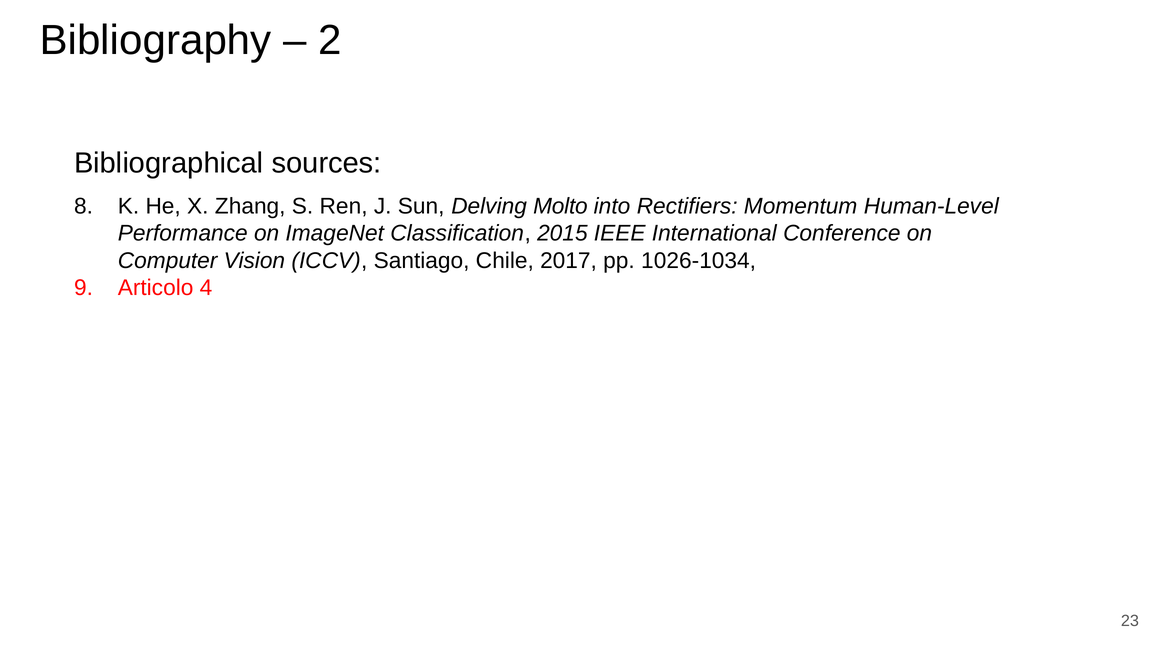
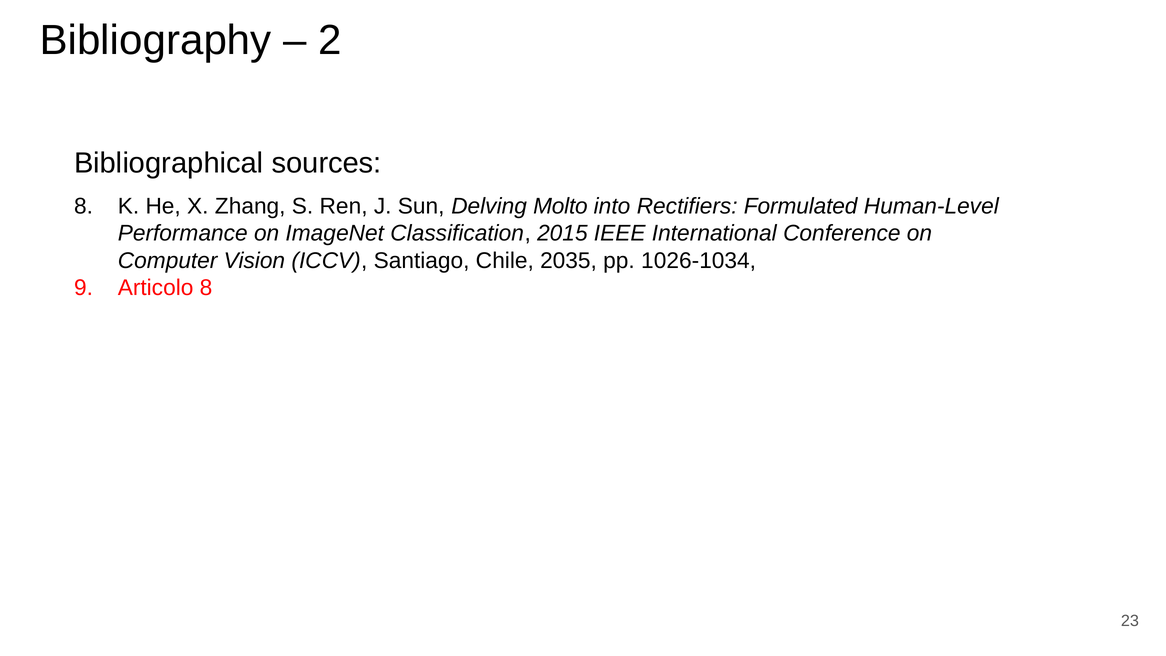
Momentum: Momentum -> Formulated
2017: 2017 -> 2035
Articolo 4: 4 -> 8
